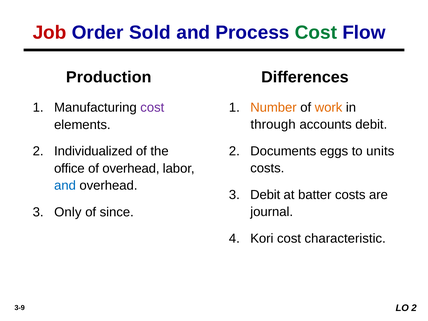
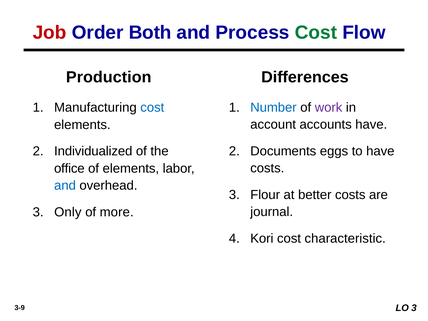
Sold: Sold -> Both
Number colour: orange -> blue
work colour: orange -> purple
cost at (152, 107) colour: purple -> blue
through: through -> account
accounts debit: debit -> have
to units: units -> have
of overhead: overhead -> elements
Debit at (265, 195): Debit -> Flour
batter: batter -> better
since: since -> more
LO 2: 2 -> 3
